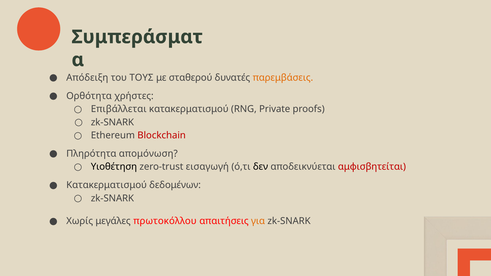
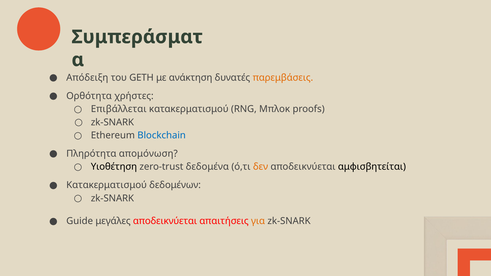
ΤΟΥΣ: ΤΟΥΣ -> GETH
σταθερού: σταθερού -> ανάκτηση
Private: Private -> Μπλοκ
Blockchain colour: red -> blue
εισαγωγή: εισαγωγή -> δεδομένα
δεν colour: black -> orange
αμφισβητείται colour: red -> black
Χωρίς: Χωρίς -> Guide
μεγάλες πρωτοκόλλου: πρωτοκόλλου -> αποδεικνύεται
